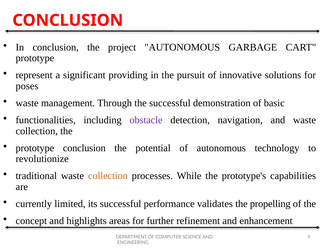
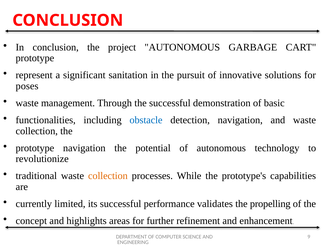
providing: providing -> sanitation
obstacle colour: purple -> blue
prototype conclusion: conclusion -> navigation
